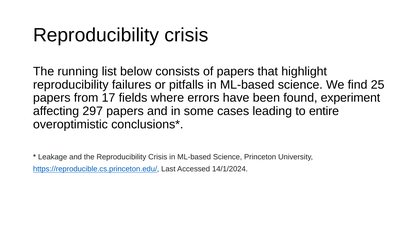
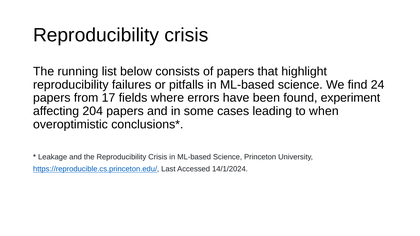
25: 25 -> 24
297: 297 -> 204
entire: entire -> when
